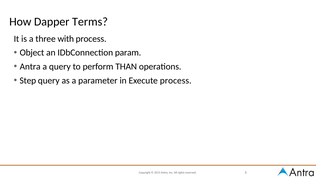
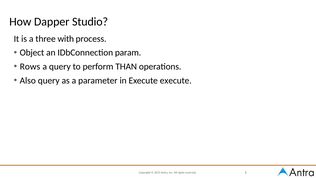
Terms: Terms -> Studio
Antra at (30, 66): Antra -> Rows
Step: Step -> Also
Execute process: process -> execute
